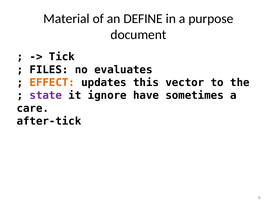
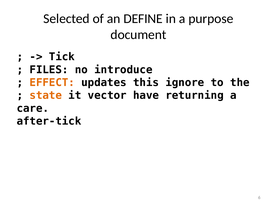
Material: Material -> Selected
evaluates: evaluates -> introduce
vector: vector -> ignore
state colour: purple -> orange
ignore: ignore -> vector
sometimes: sometimes -> returning
